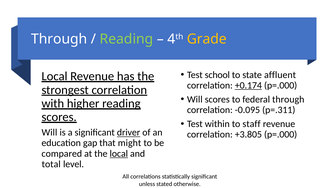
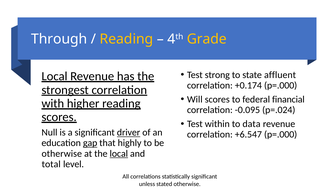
Reading at (126, 39) colour: light green -> yellow
school: school -> strong
+0.174 underline: present -> none
federal through: through -> financial
p=.311: p=.311 -> p=.024
staff: staff -> data
Will at (49, 132): Will -> Null
+3.805: +3.805 -> +6.547
gap underline: none -> present
might: might -> highly
compared at (62, 153): compared -> otherwise
